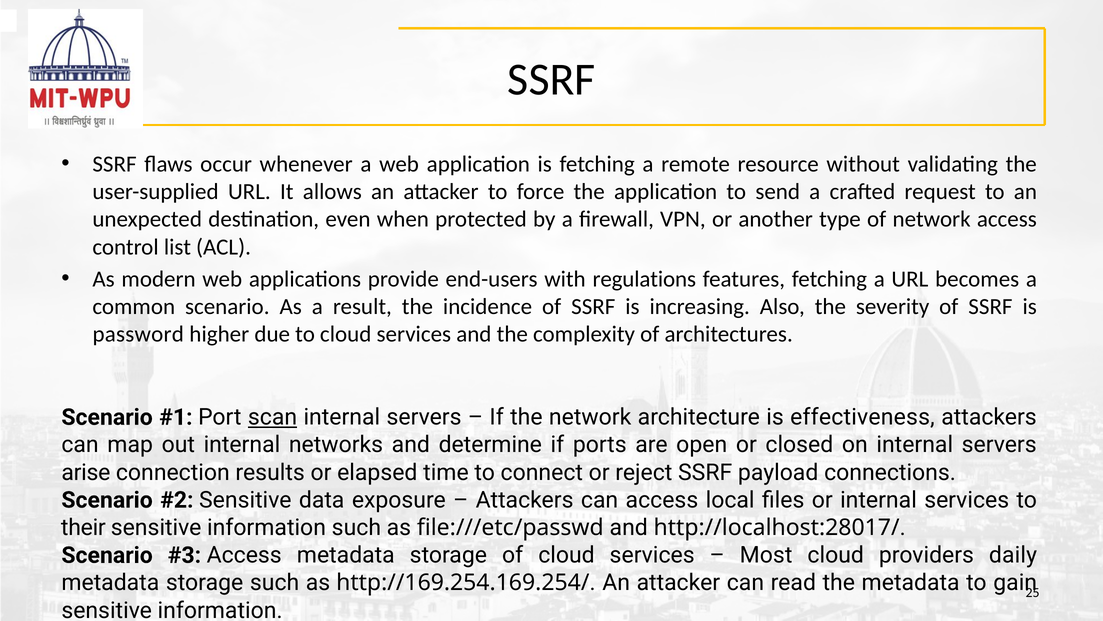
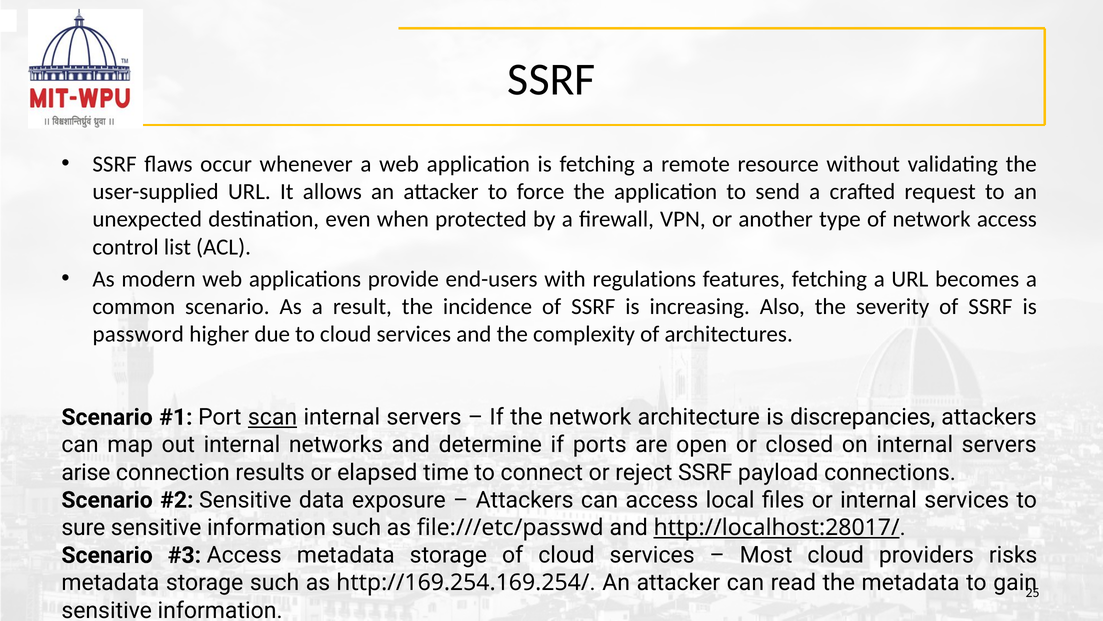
effectiveness: effectiveness -> discrepancies
their: their -> sure
http://localhost:28017/ underline: none -> present
daily: daily -> risks
